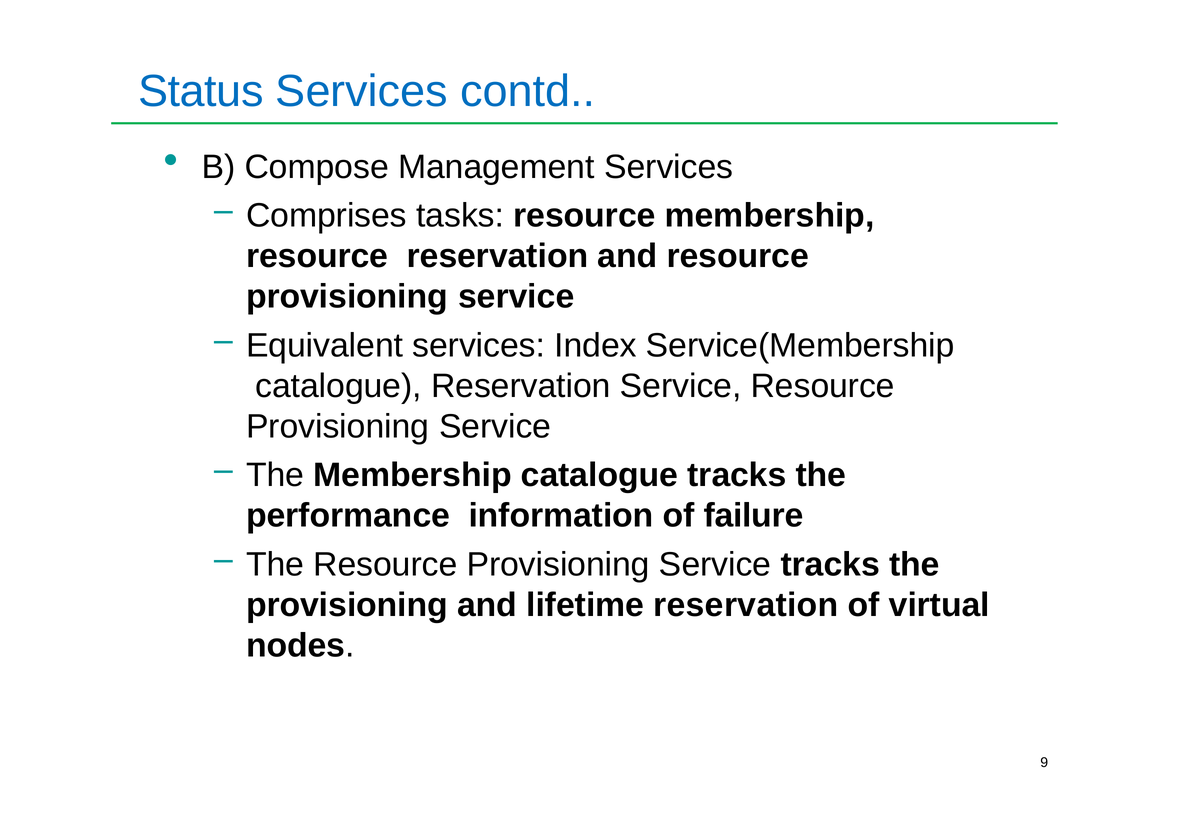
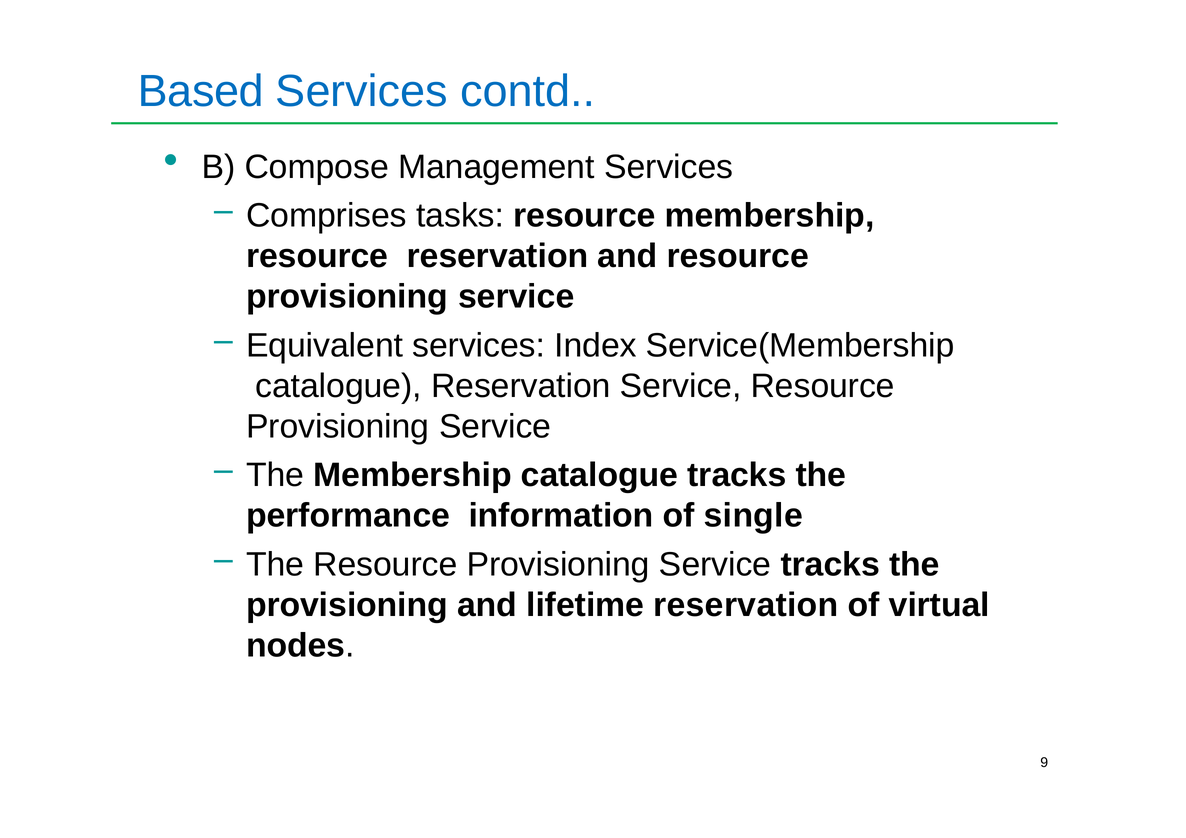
Status: Status -> Based
failure: failure -> single
